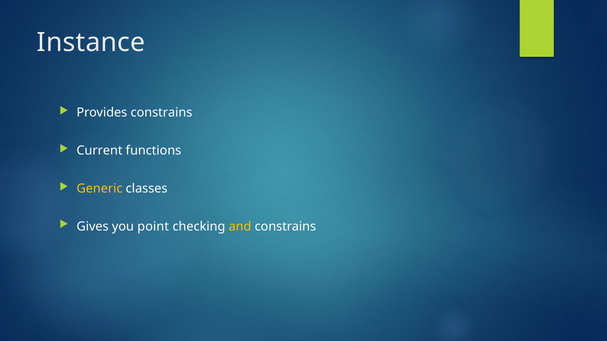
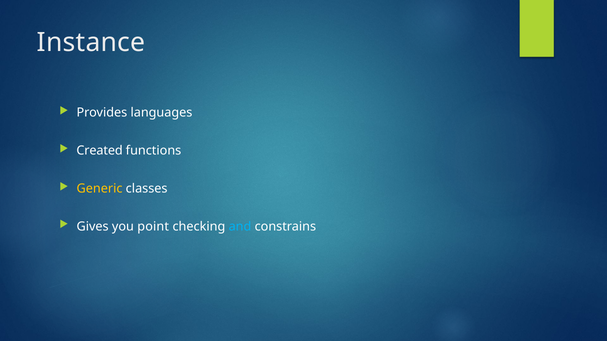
Provides constrains: constrains -> languages
Current: Current -> Created
and colour: yellow -> light blue
